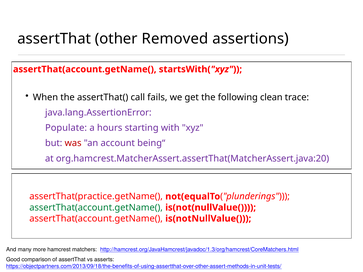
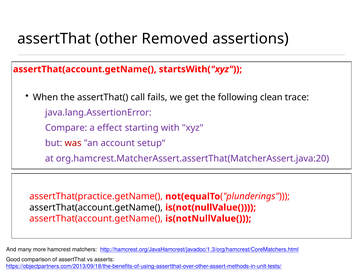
Populate: Populate -> Compare
hours: hours -> effect
being“: being“ -> setup“
assertThat(account.getName( at (96, 208) colour: green -> black
